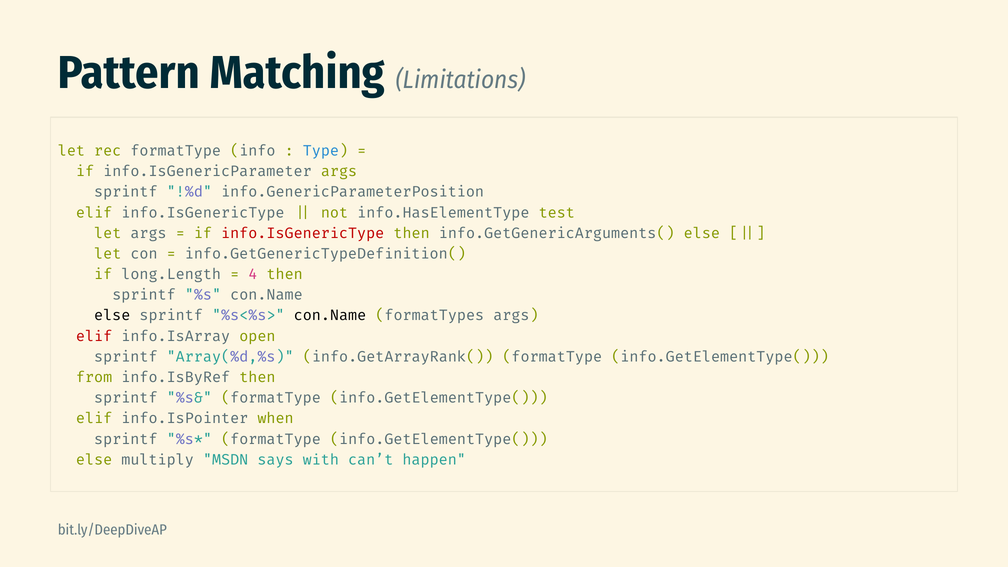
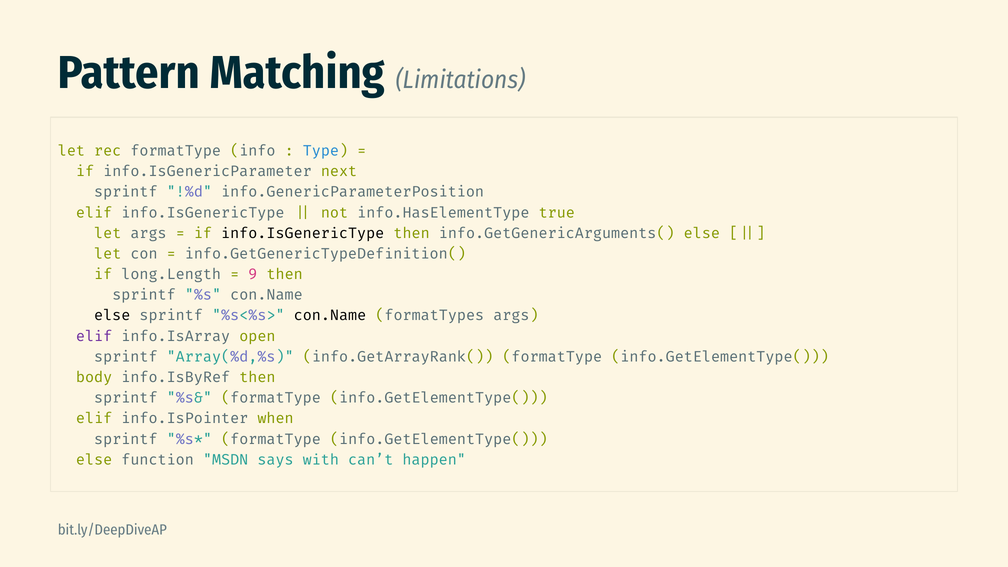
info.IsGenericParameter args: args -> next
test: test -> true
info.IsGenericType at (303, 233) colour: red -> black
4: 4 -> 9
elif at (94, 336) colour: red -> purple
from: from -> body
multiply: multiply -> function
